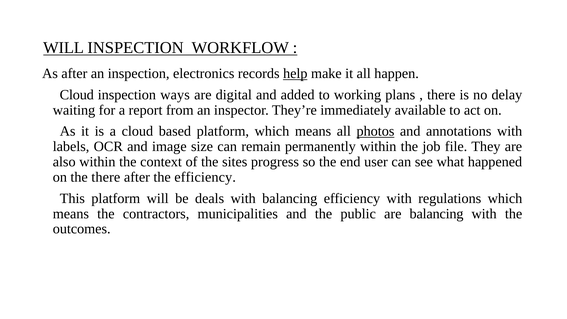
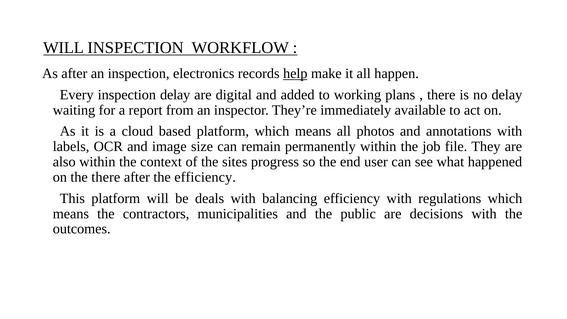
Cloud at (77, 95): Cloud -> Every
inspection ways: ways -> delay
photos underline: present -> none
are balancing: balancing -> decisions
